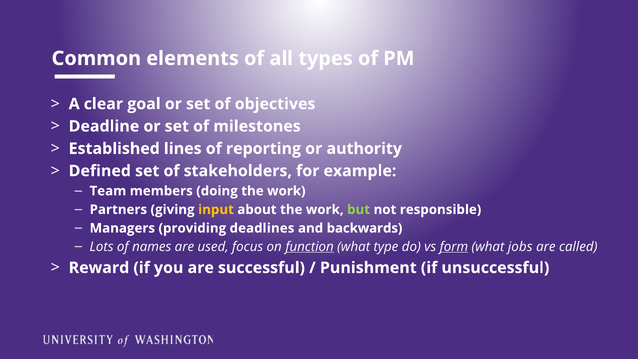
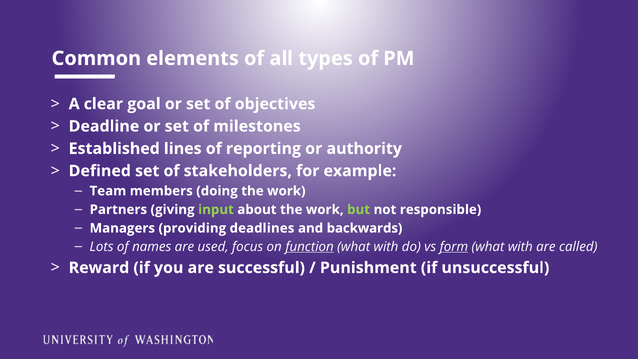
input colour: yellow -> light green
function what type: type -> with
form what jobs: jobs -> with
